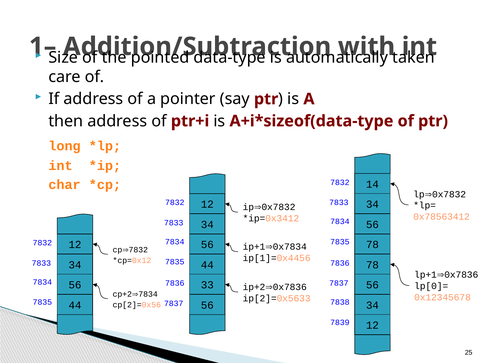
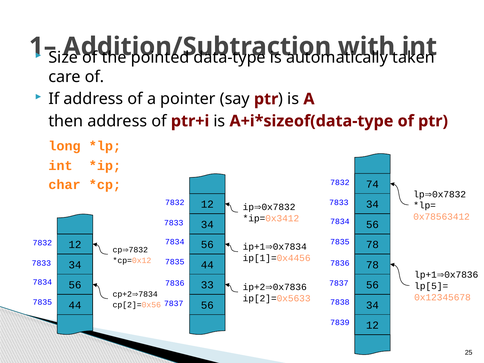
14: 14 -> 74
lp[0]=: lp[0]= -> lp[5]=
